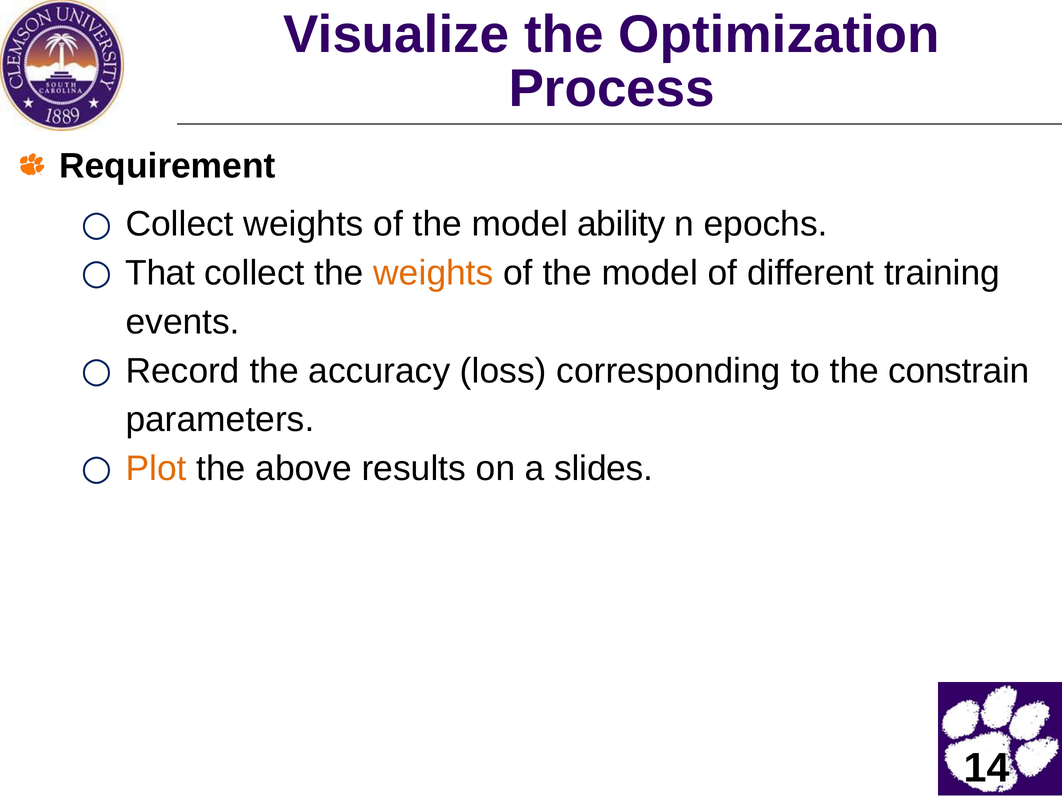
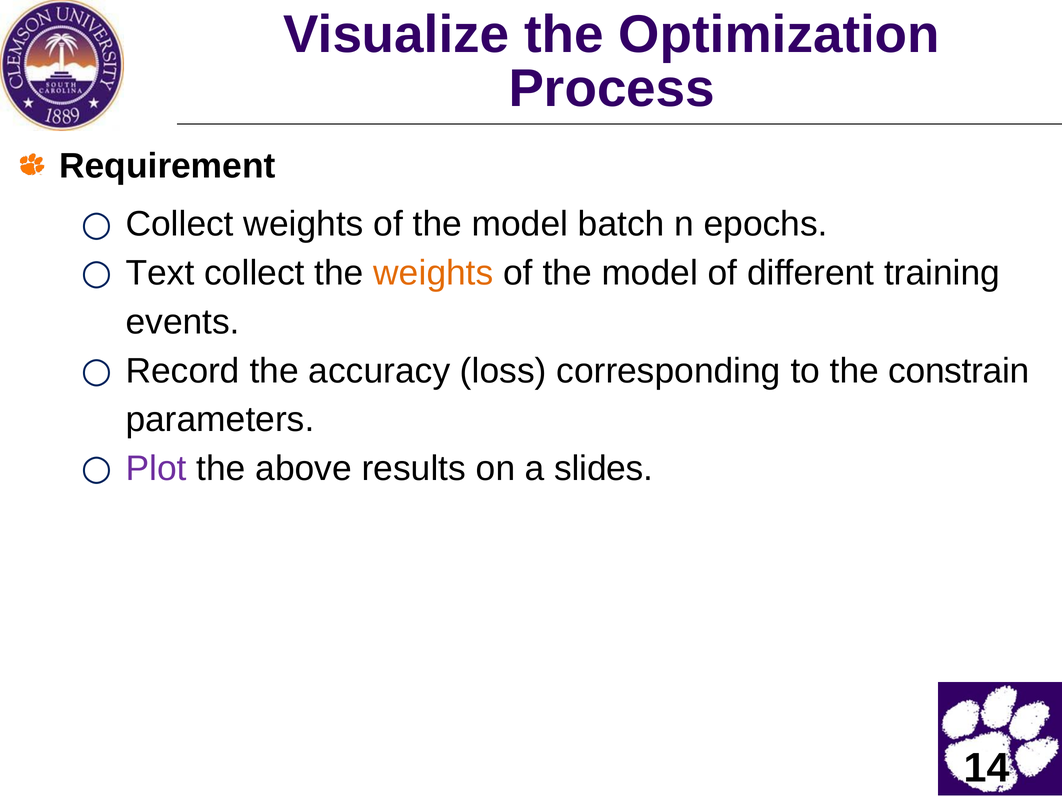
ability: ability -> batch
That: That -> Text
Plot colour: orange -> purple
